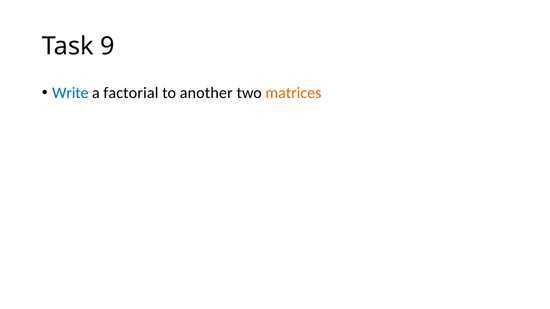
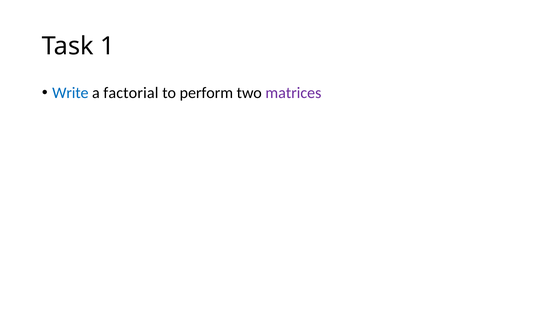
9: 9 -> 1
another: another -> perform
matrices colour: orange -> purple
